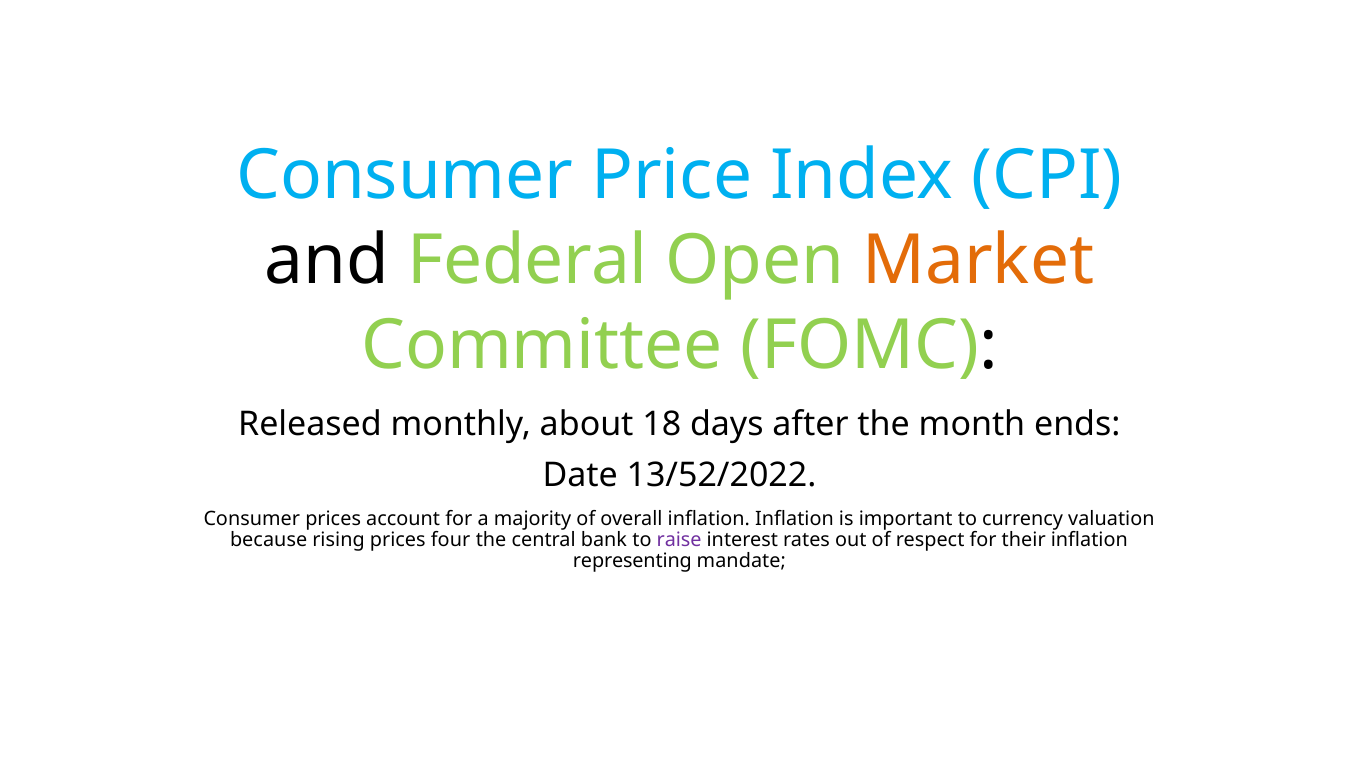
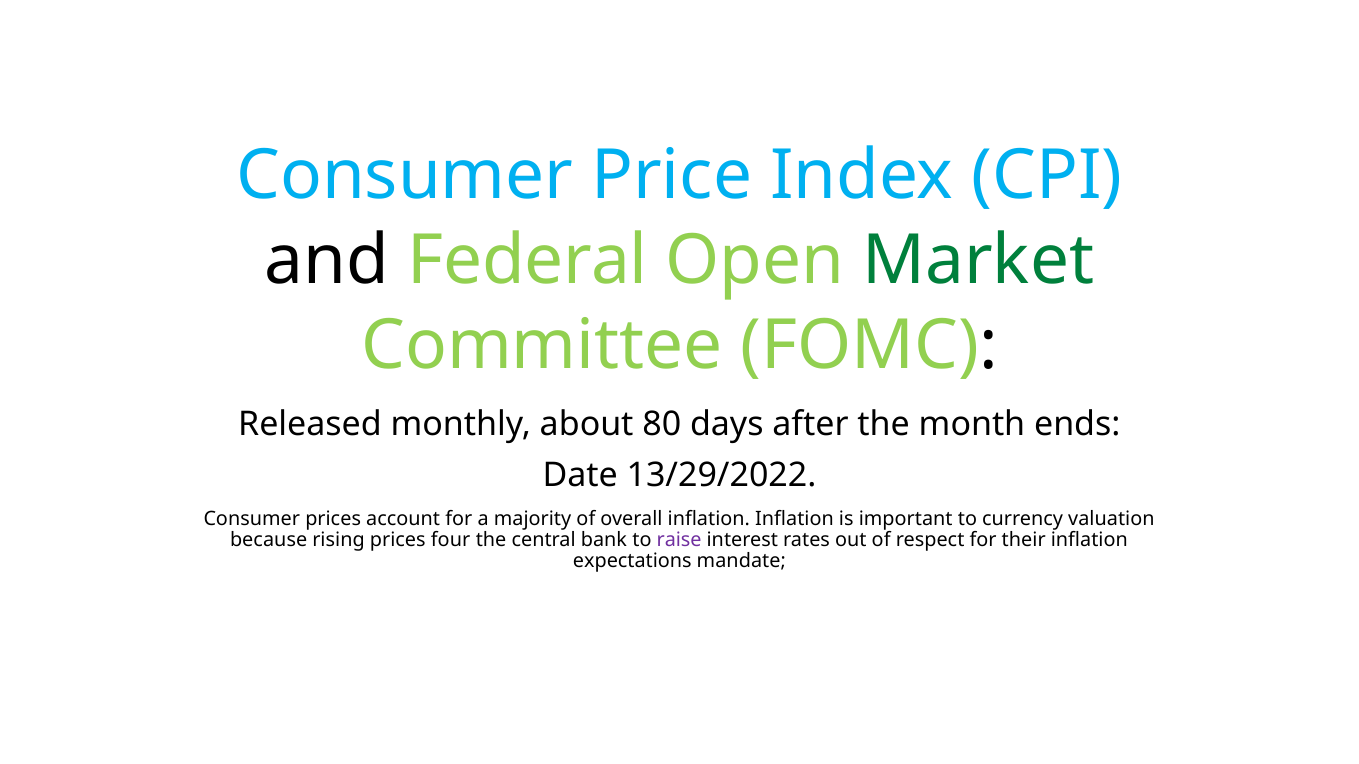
Market colour: orange -> green
18: 18 -> 80
13/52/2022: 13/52/2022 -> 13/29/2022
representing: representing -> expectations
